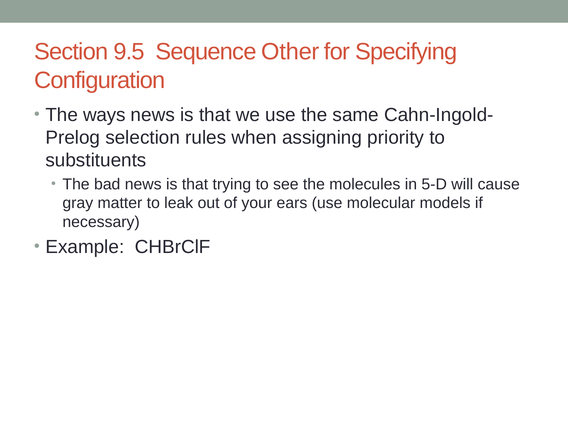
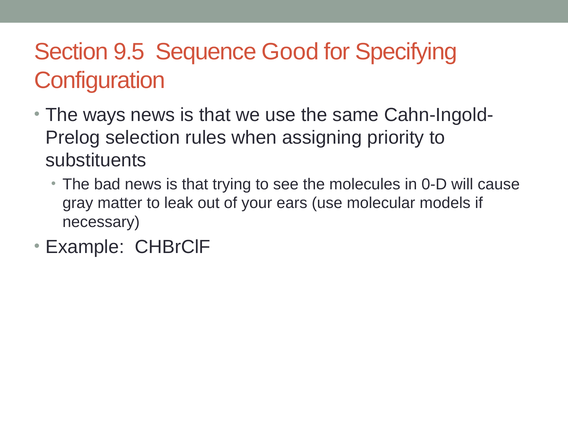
Other: Other -> Good
5-D: 5-D -> 0-D
